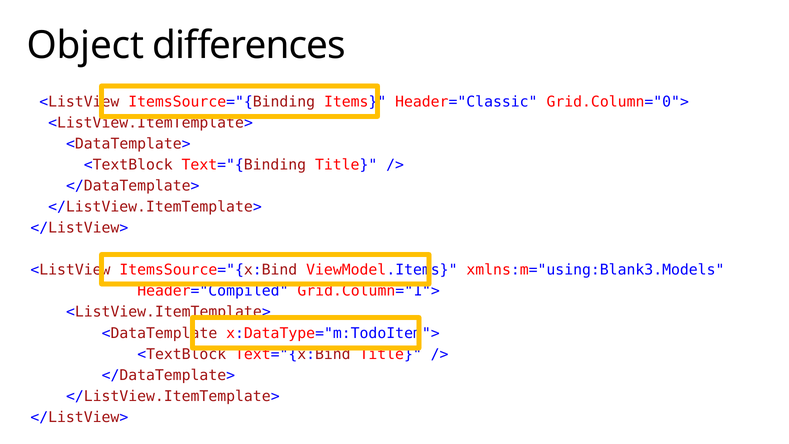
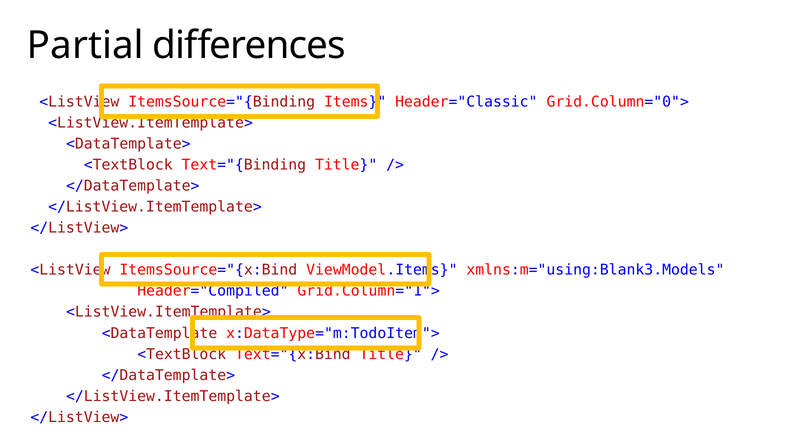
Object: Object -> Partial
